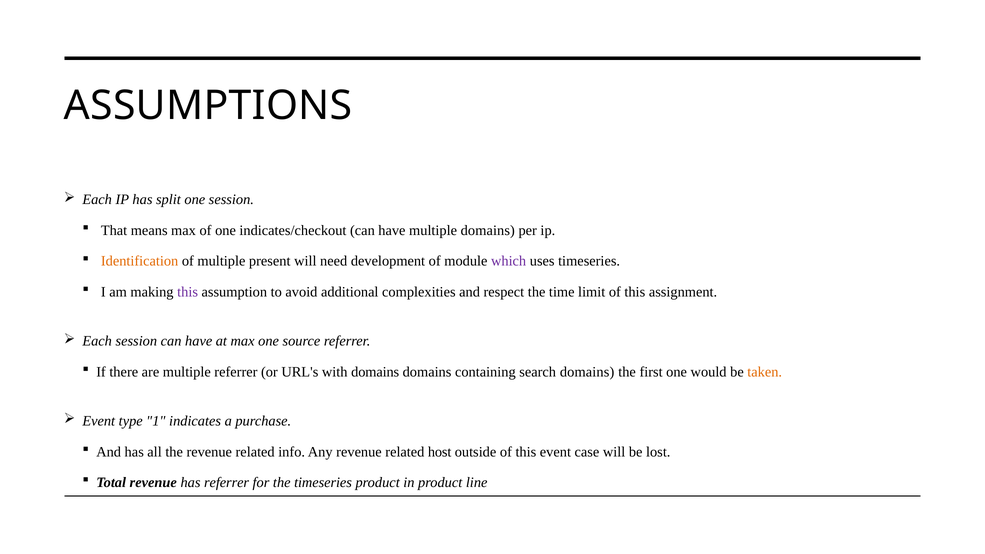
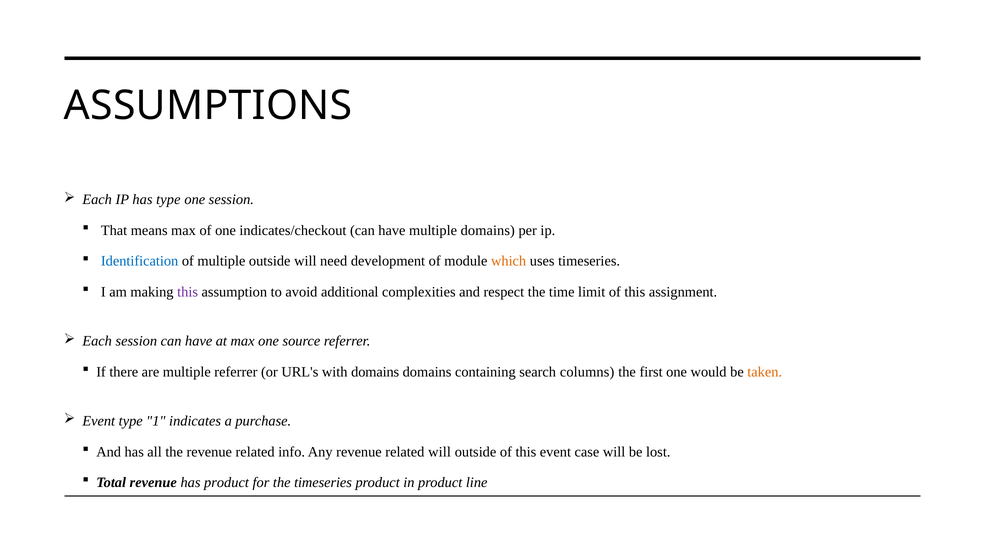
has split: split -> type
Identification colour: orange -> blue
multiple present: present -> outside
which colour: purple -> orange
search domains: domains -> columns
related host: host -> will
has referrer: referrer -> product
